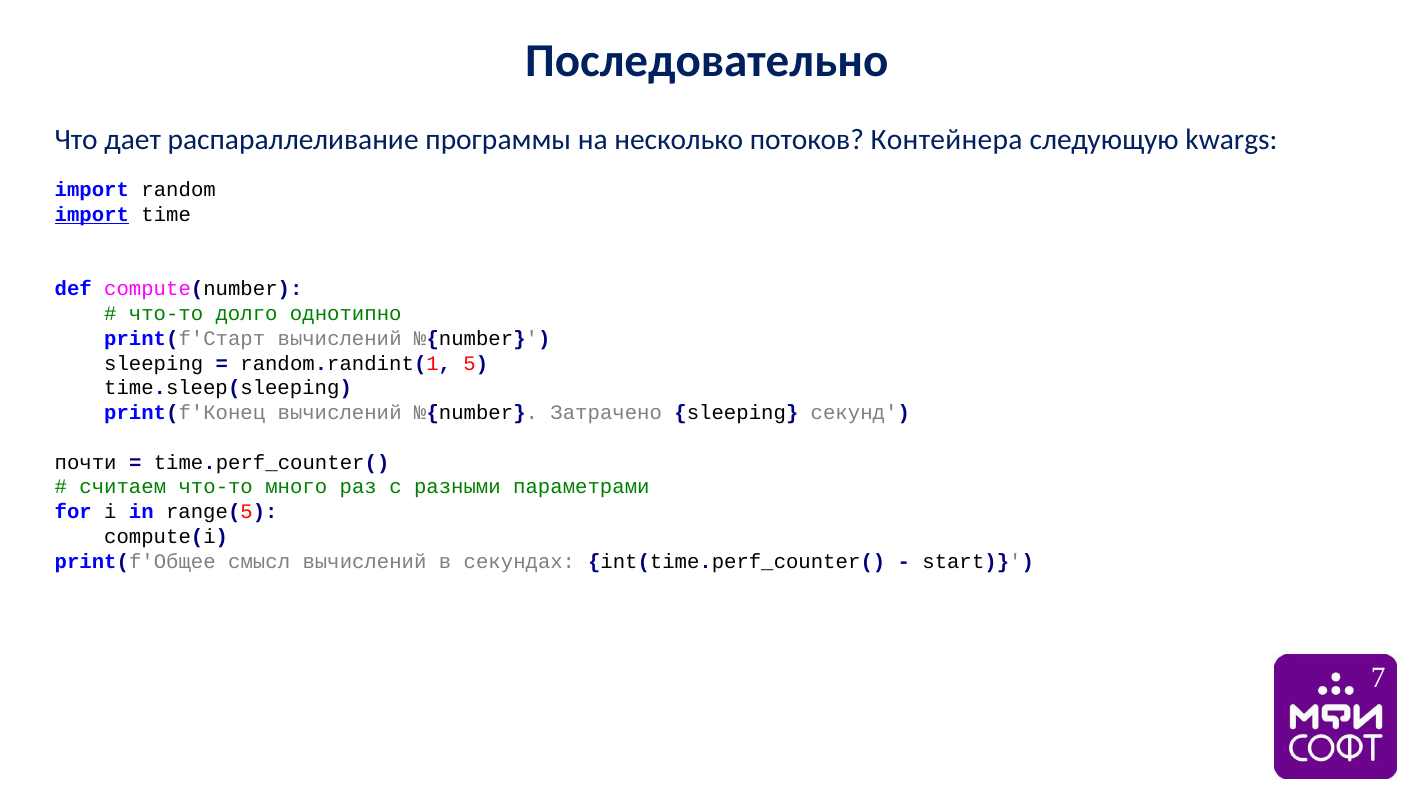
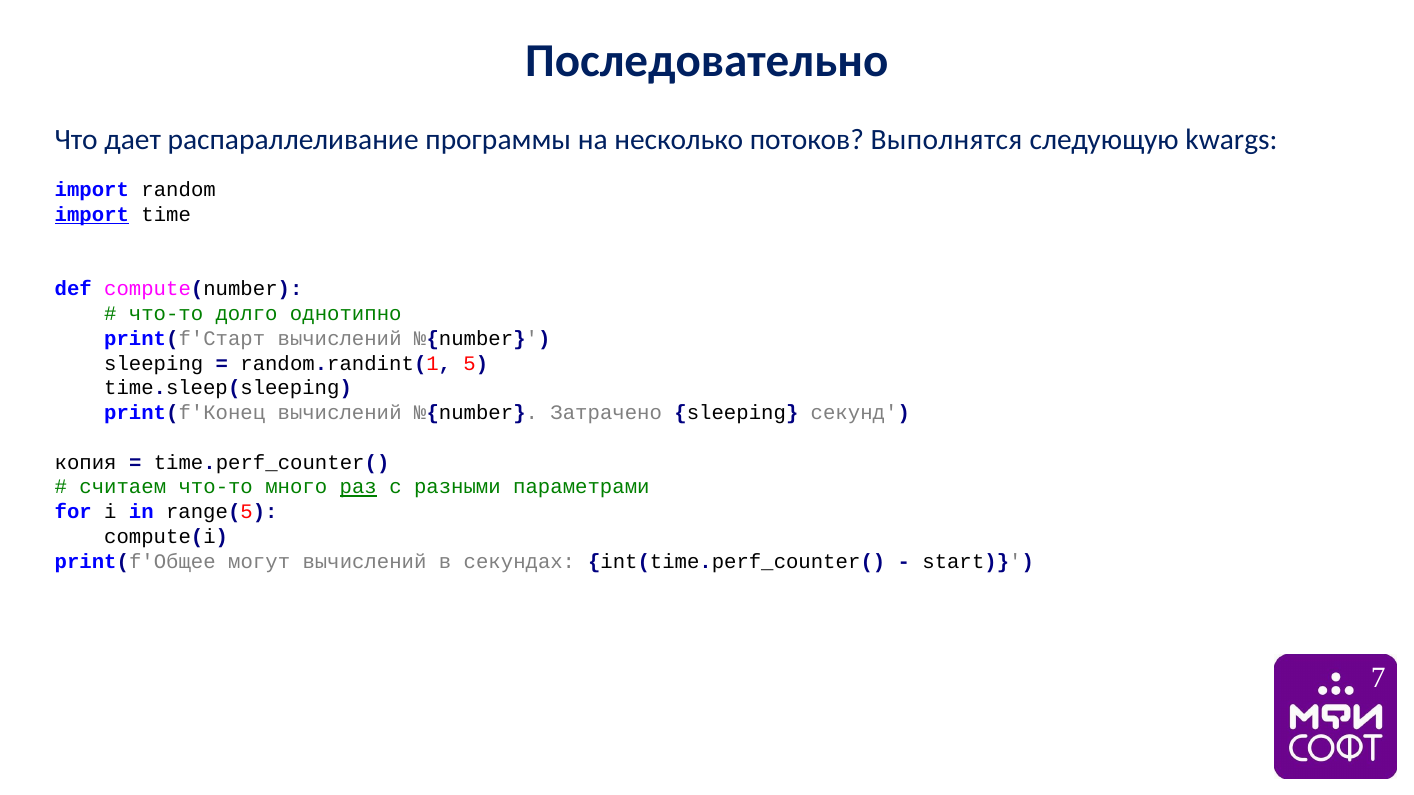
Контейнера: Контейнера -> Выполнятся
почти: почти -> копия
раз underline: none -> present
смысл: смысл -> могут
